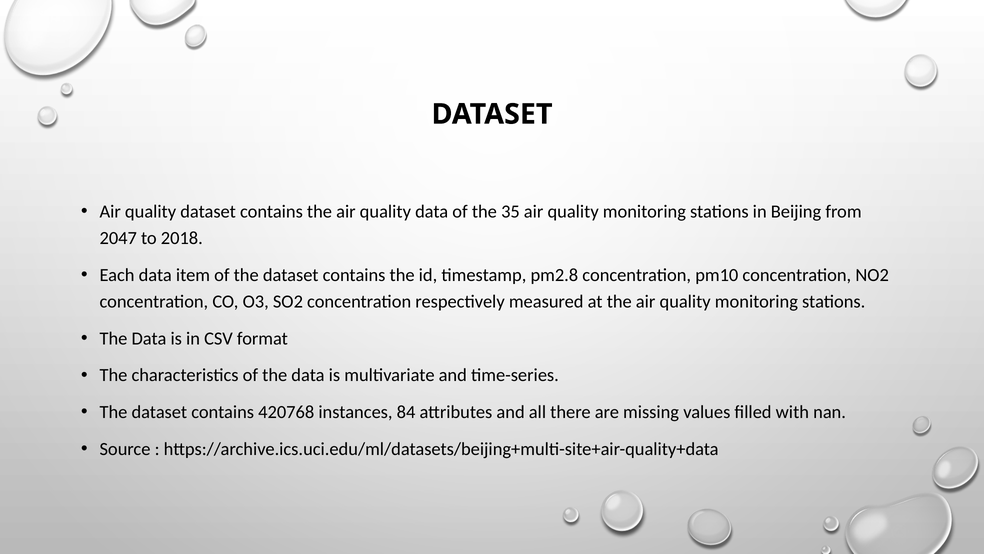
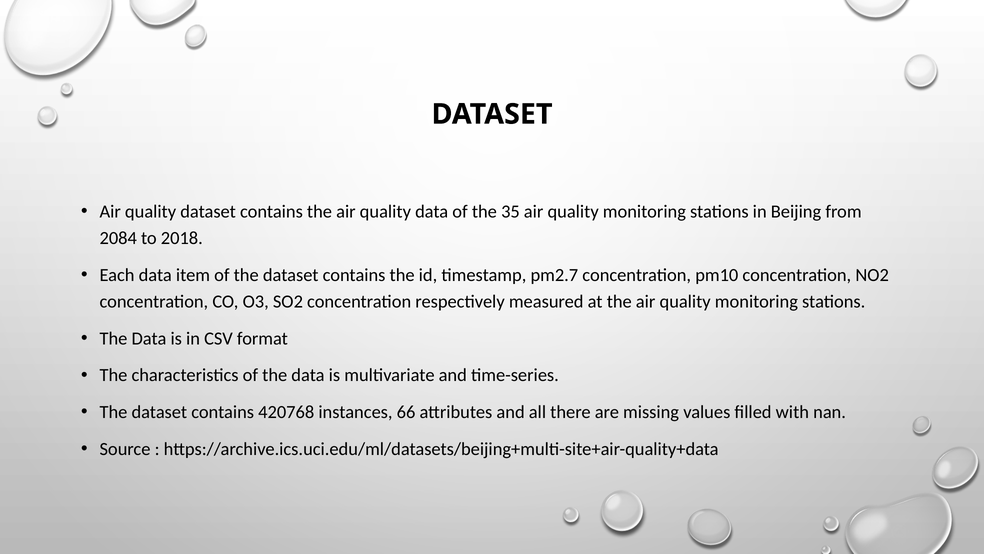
2047: 2047 -> 2084
pm2.8: pm2.8 -> pm2.7
84: 84 -> 66
